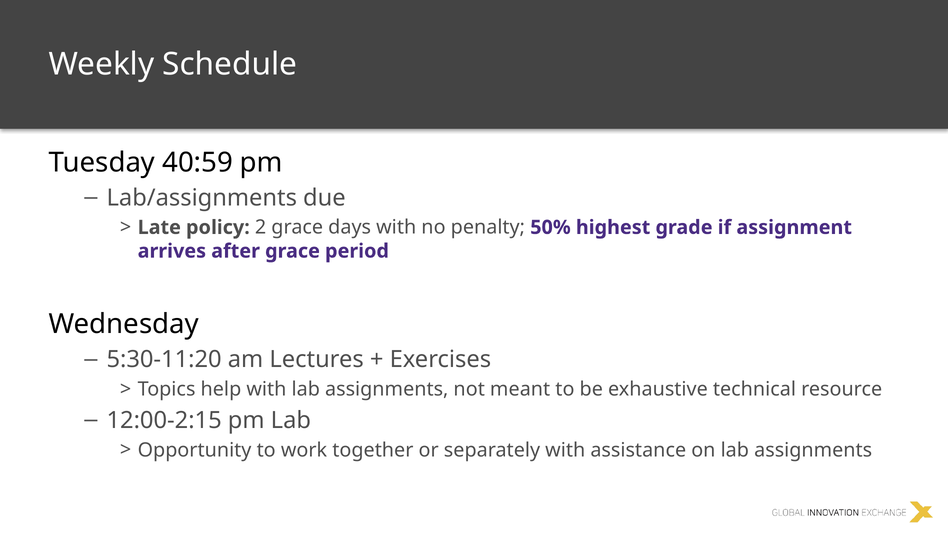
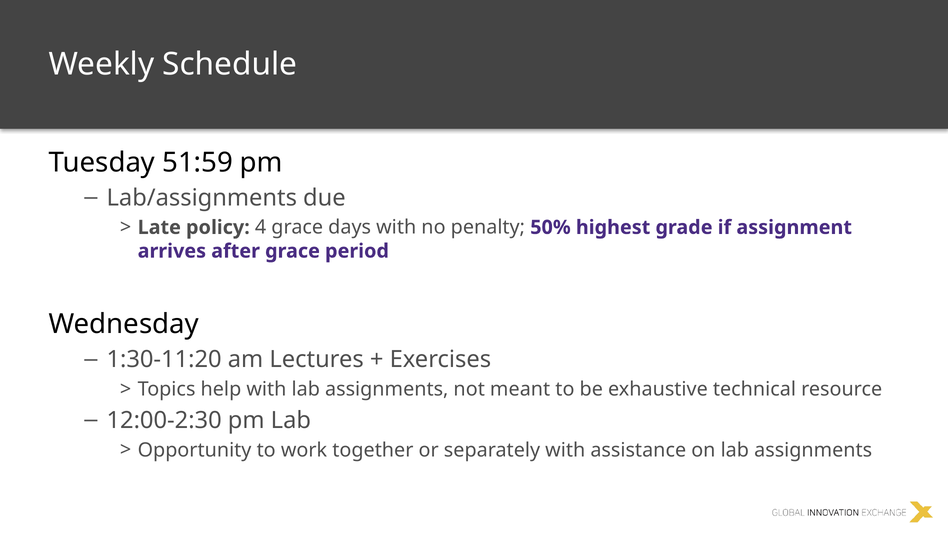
40:59: 40:59 -> 51:59
2: 2 -> 4
5:30-11:20: 5:30-11:20 -> 1:30-11:20
12:00-2:15: 12:00-2:15 -> 12:00-2:30
